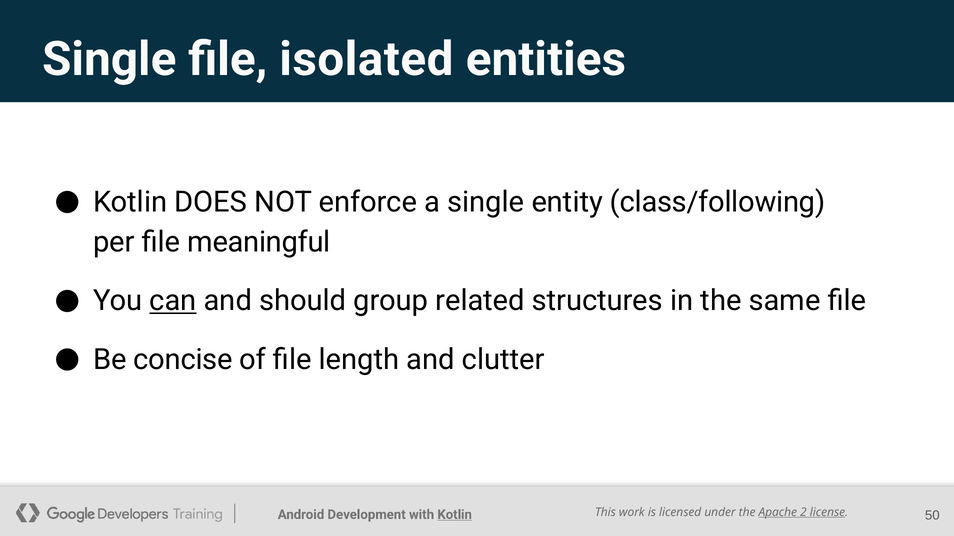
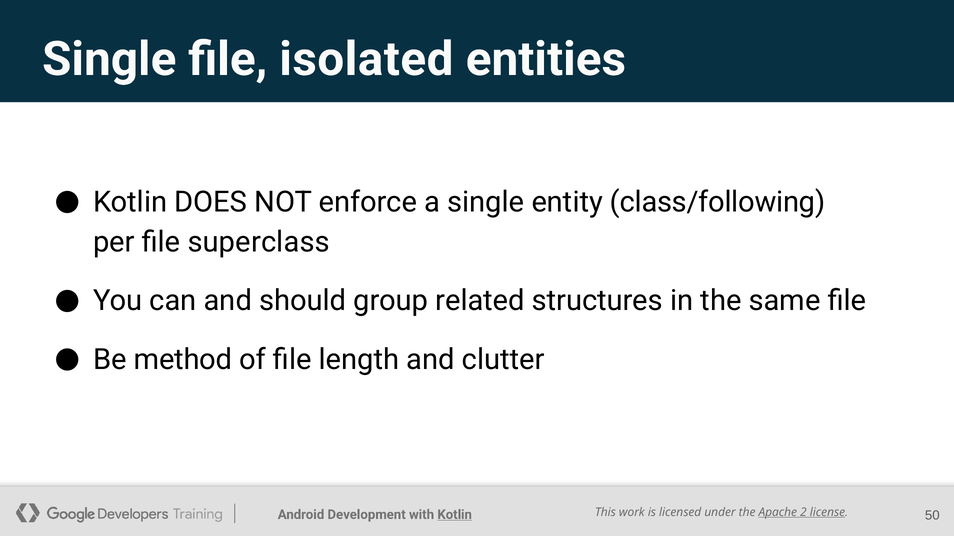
meaningful: meaningful -> superclass
can underline: present -> none
concise: concise -> method
